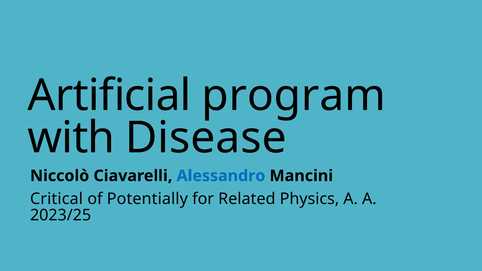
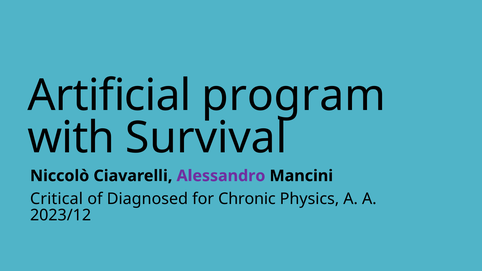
Disease: Disease -> Survival
Alessandro colour: blue -> purple
Potentially: Potentially -> Diagnosed
Related: Related -> Chronic
2023/25: 2023/25 -> 2023/12
